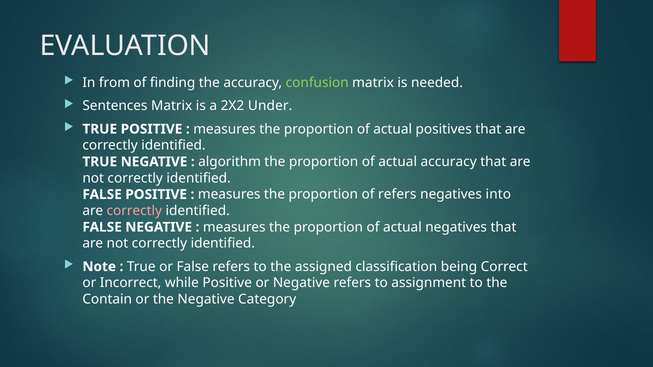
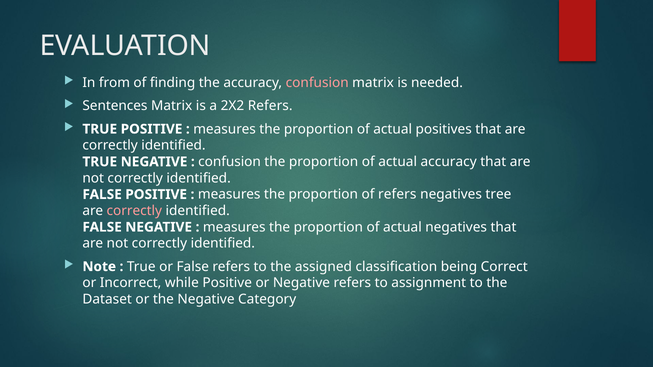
confusion at (317, 83) colour: light green -> pink
2X2 Under: Under -> Refers
algorithm at (230, 162): algorithm -> confusion
into: into -> tree
Contain: Contain -> Dataset
